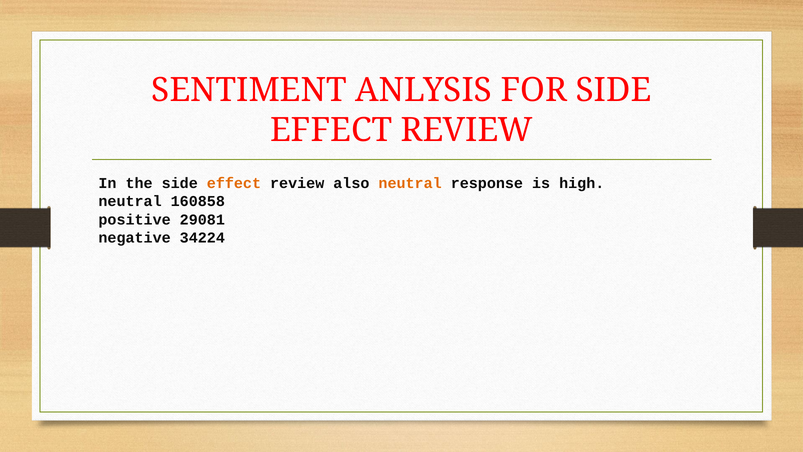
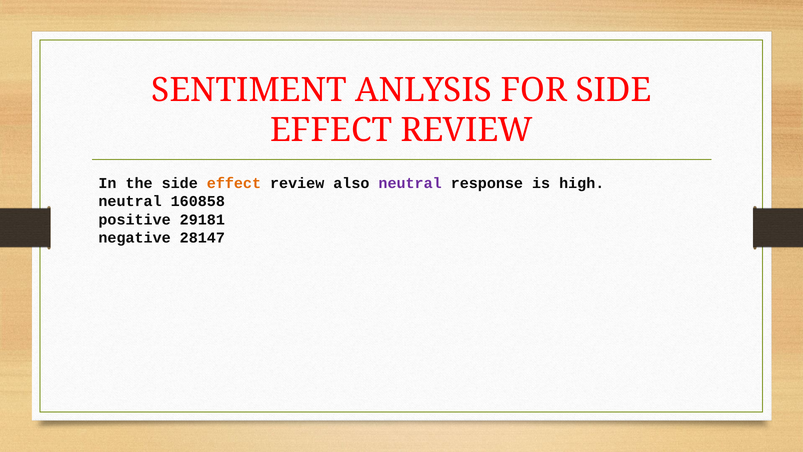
neutral at (410, 183) colour: orange -> purple
29081: 29081 -> 29181
34224: 34224 -> 28147
